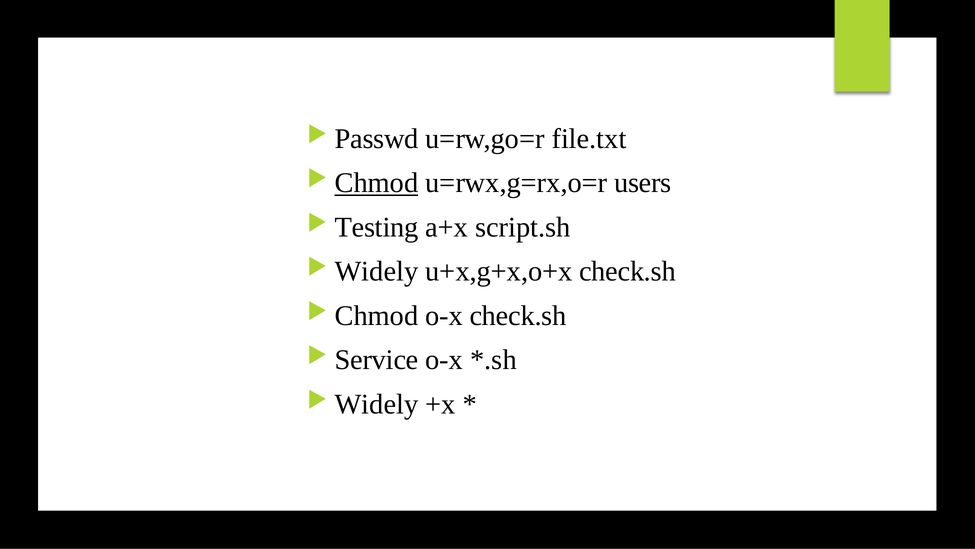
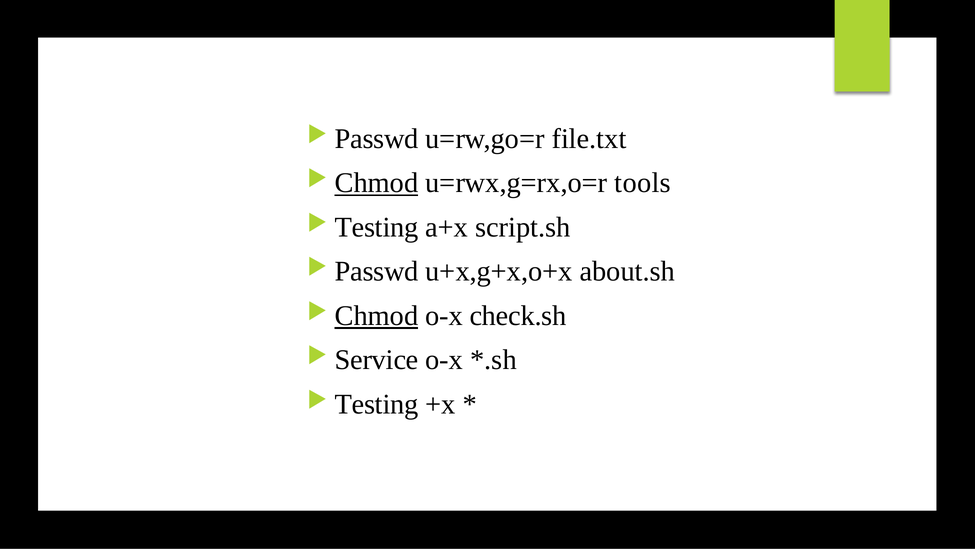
users: users -> tools
Widely at (376, 271): Widely -> Passwd
u+x,g+x,o+x check.sh: check.sh -> about.sh
Chmod at (376, 315) underline: none -> present
Widely at (376, 404): Widely -> Testing
